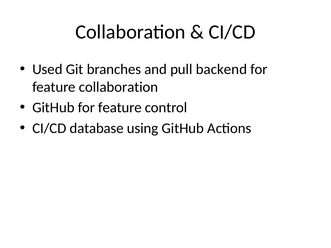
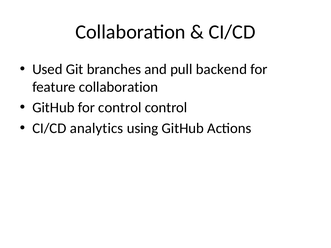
GitHub for feature: feature -> control
database: database -> analytics
